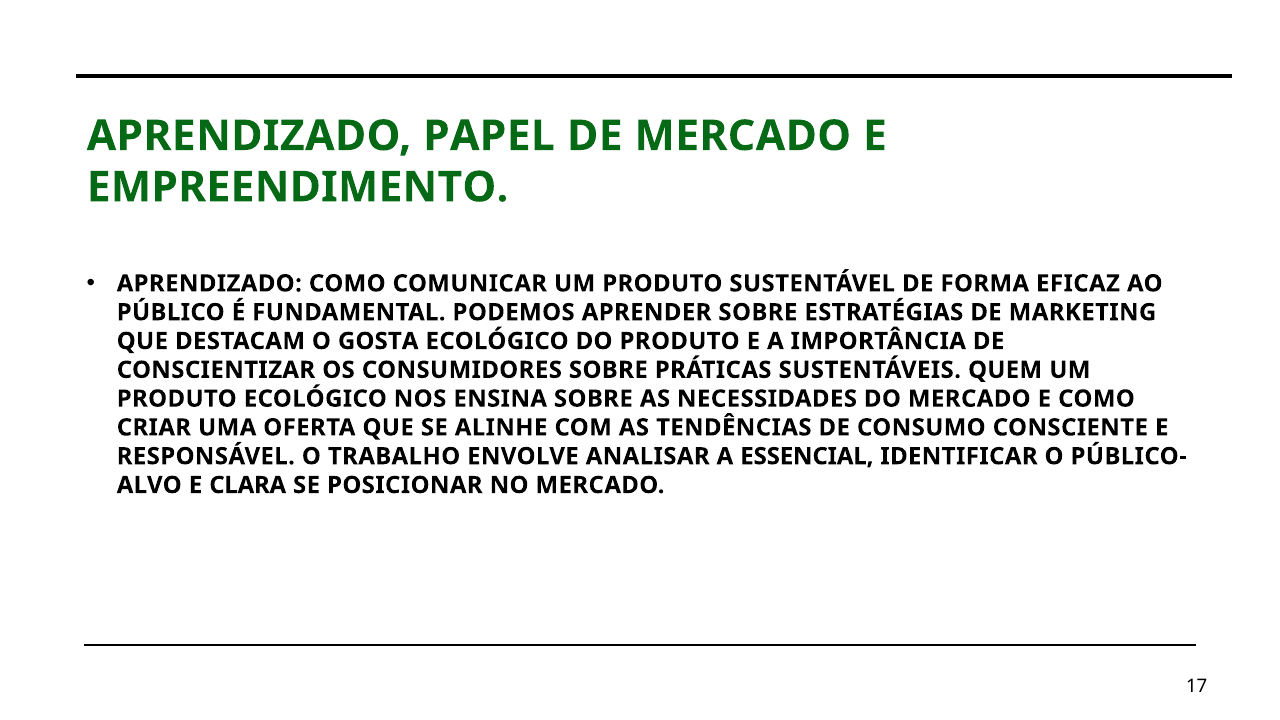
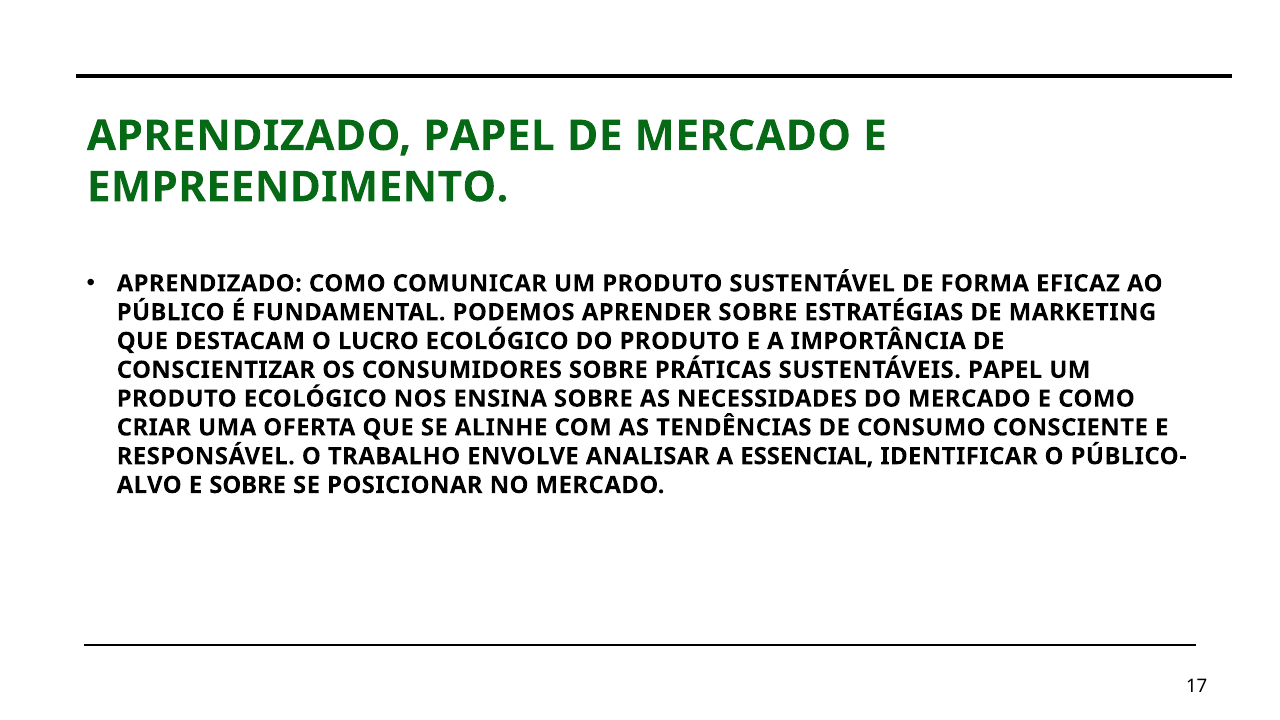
GOSTA: GOSTA -> LUCRO
SUSTENTÁVEIS QUEM: QUEM -> PAPEL
E CLARA: CLARA -> SOBRE
